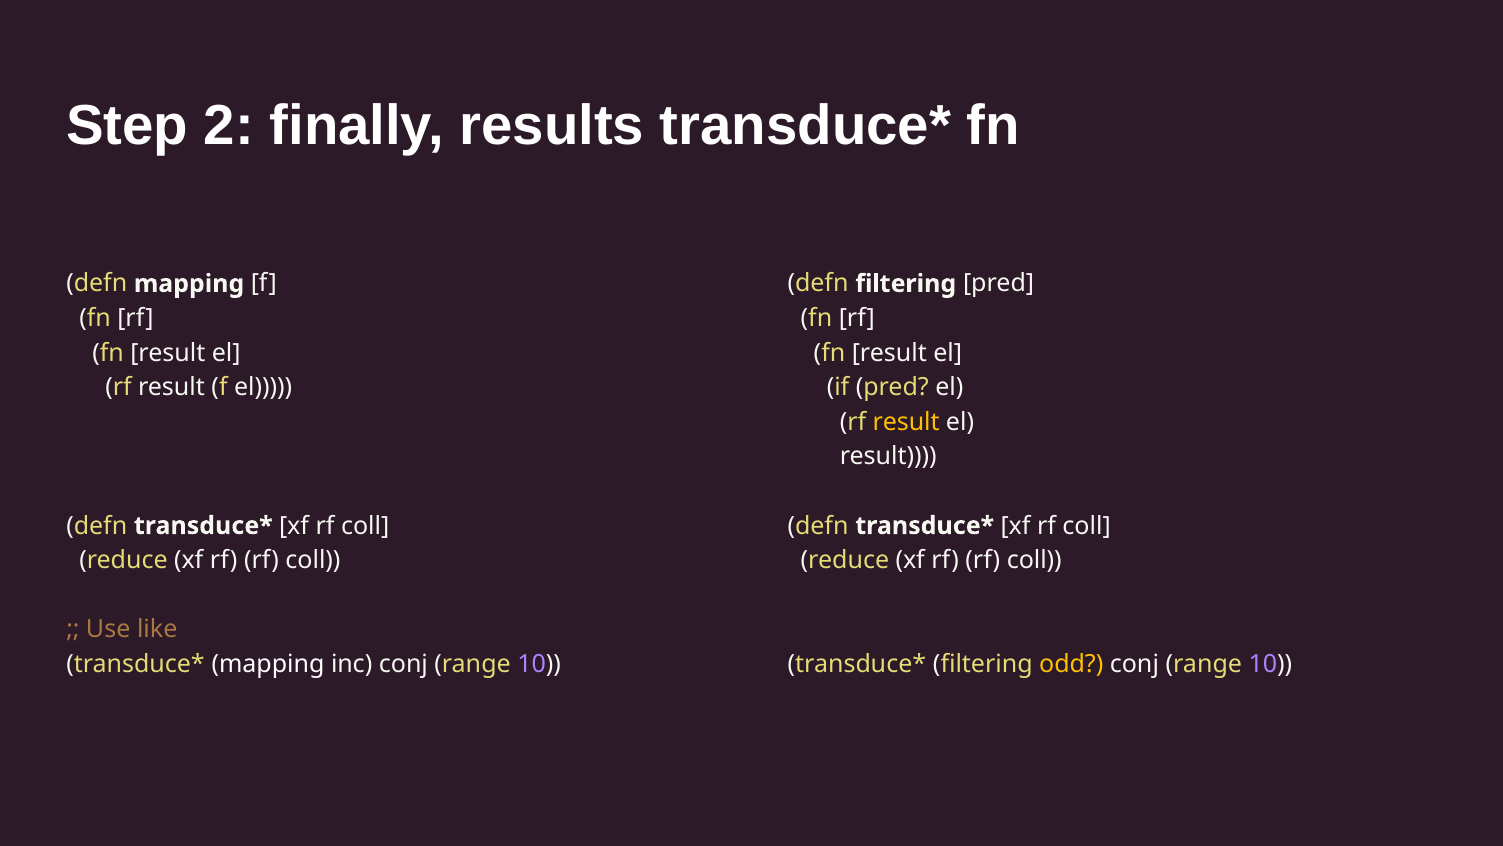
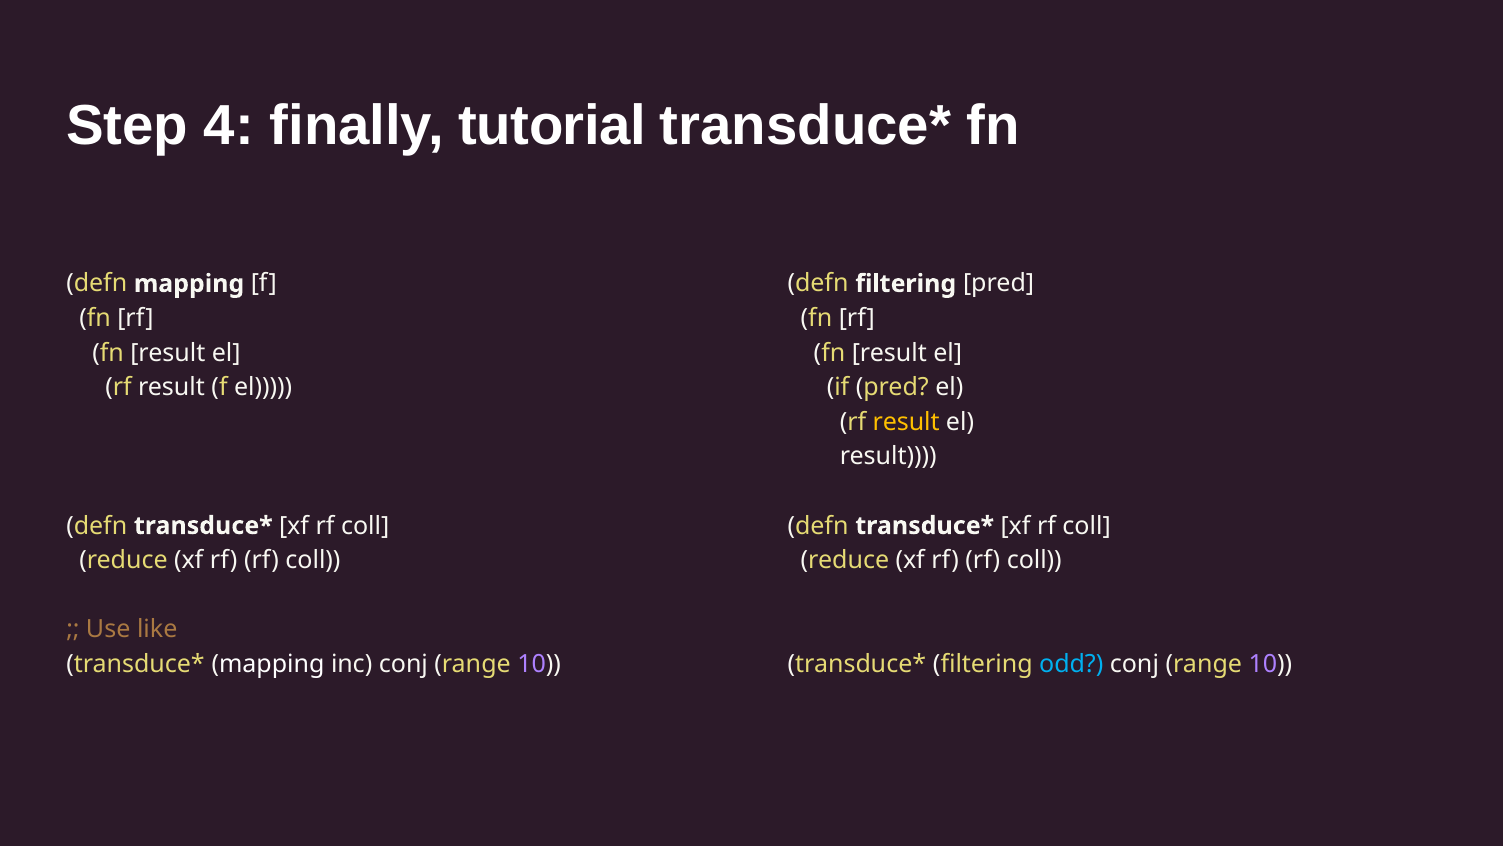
2: 2 -> 4
results: results -> tutorial
odd colour: yellow -> light blue
